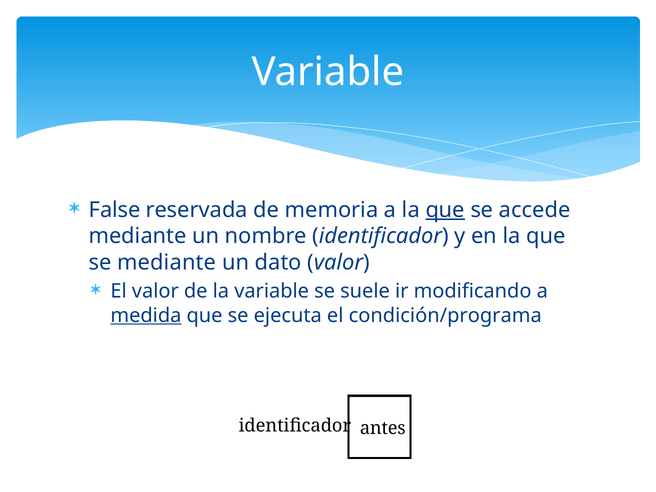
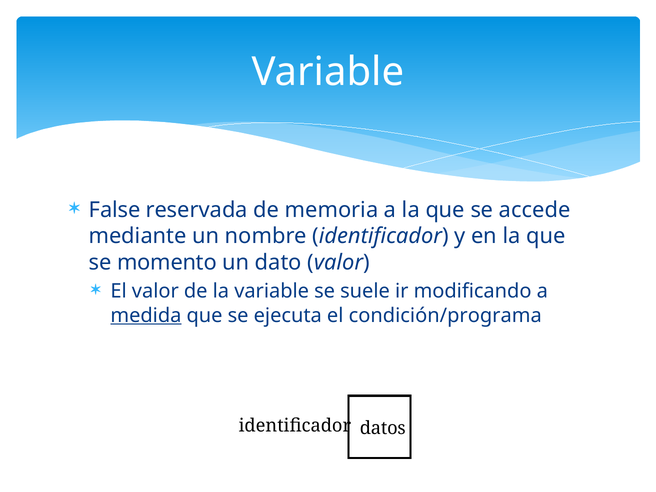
que at (445, 210) underline: present -> none
se mediante: mediante -> momento
antes: antes -> datos
